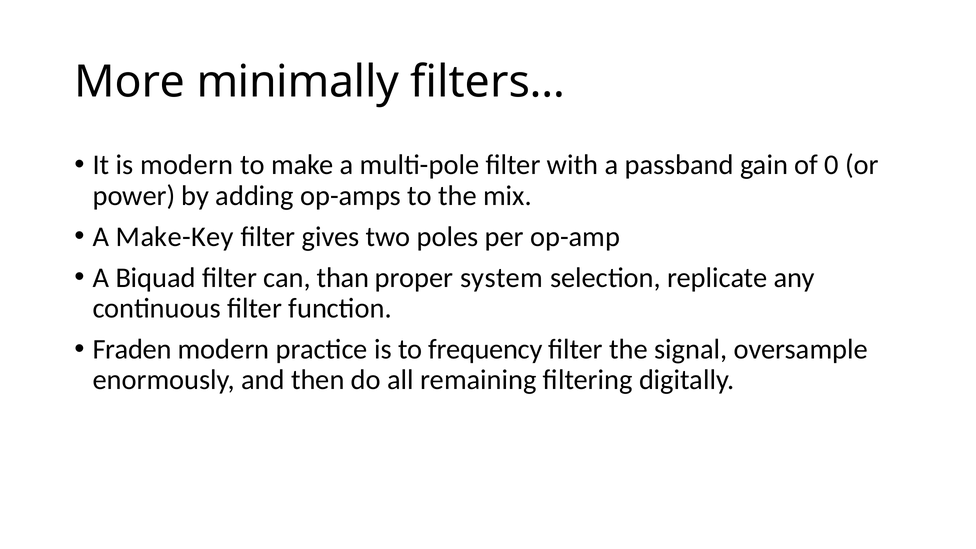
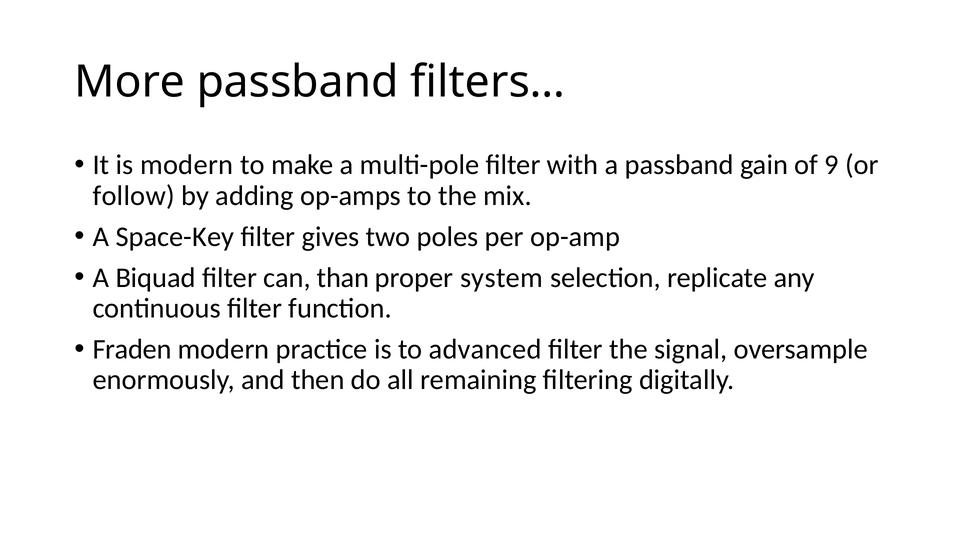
More minimally: minimally -> passband
0: 0 -> 9
power: power -> follow
Make-Key: Make-Key -> Space-Key
frequency: frequency -> advanced
